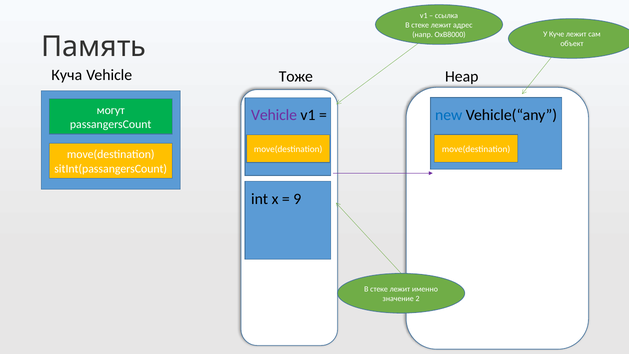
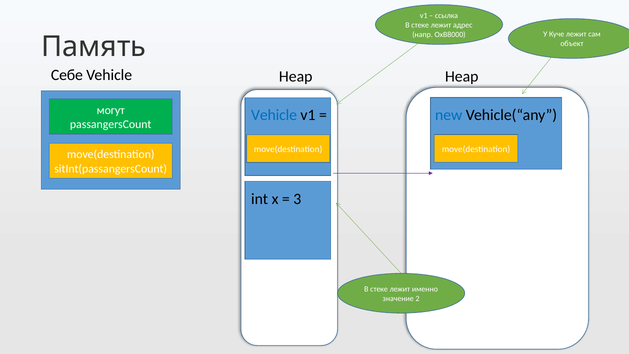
Куча: Куча -> Себе
Тоже at (296, 76): Тоже -> Heap
Vehicle at (274, 115) colour: purple -> blue
9: 9 -> 3
